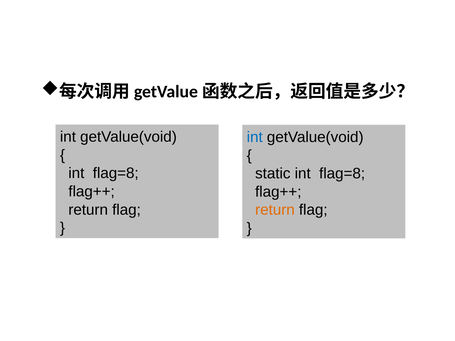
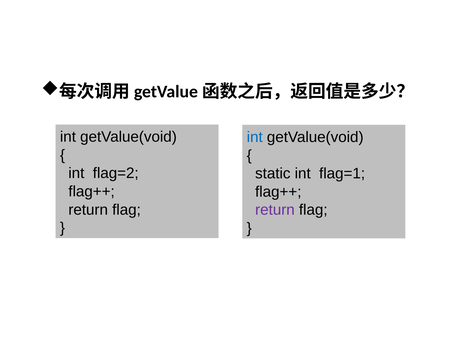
flag=8 at (116, 173): flag=8 -> flag=2
static int flag=8: flag=8 -> flag=1
return at (275, 210) colour: orange -> purple
